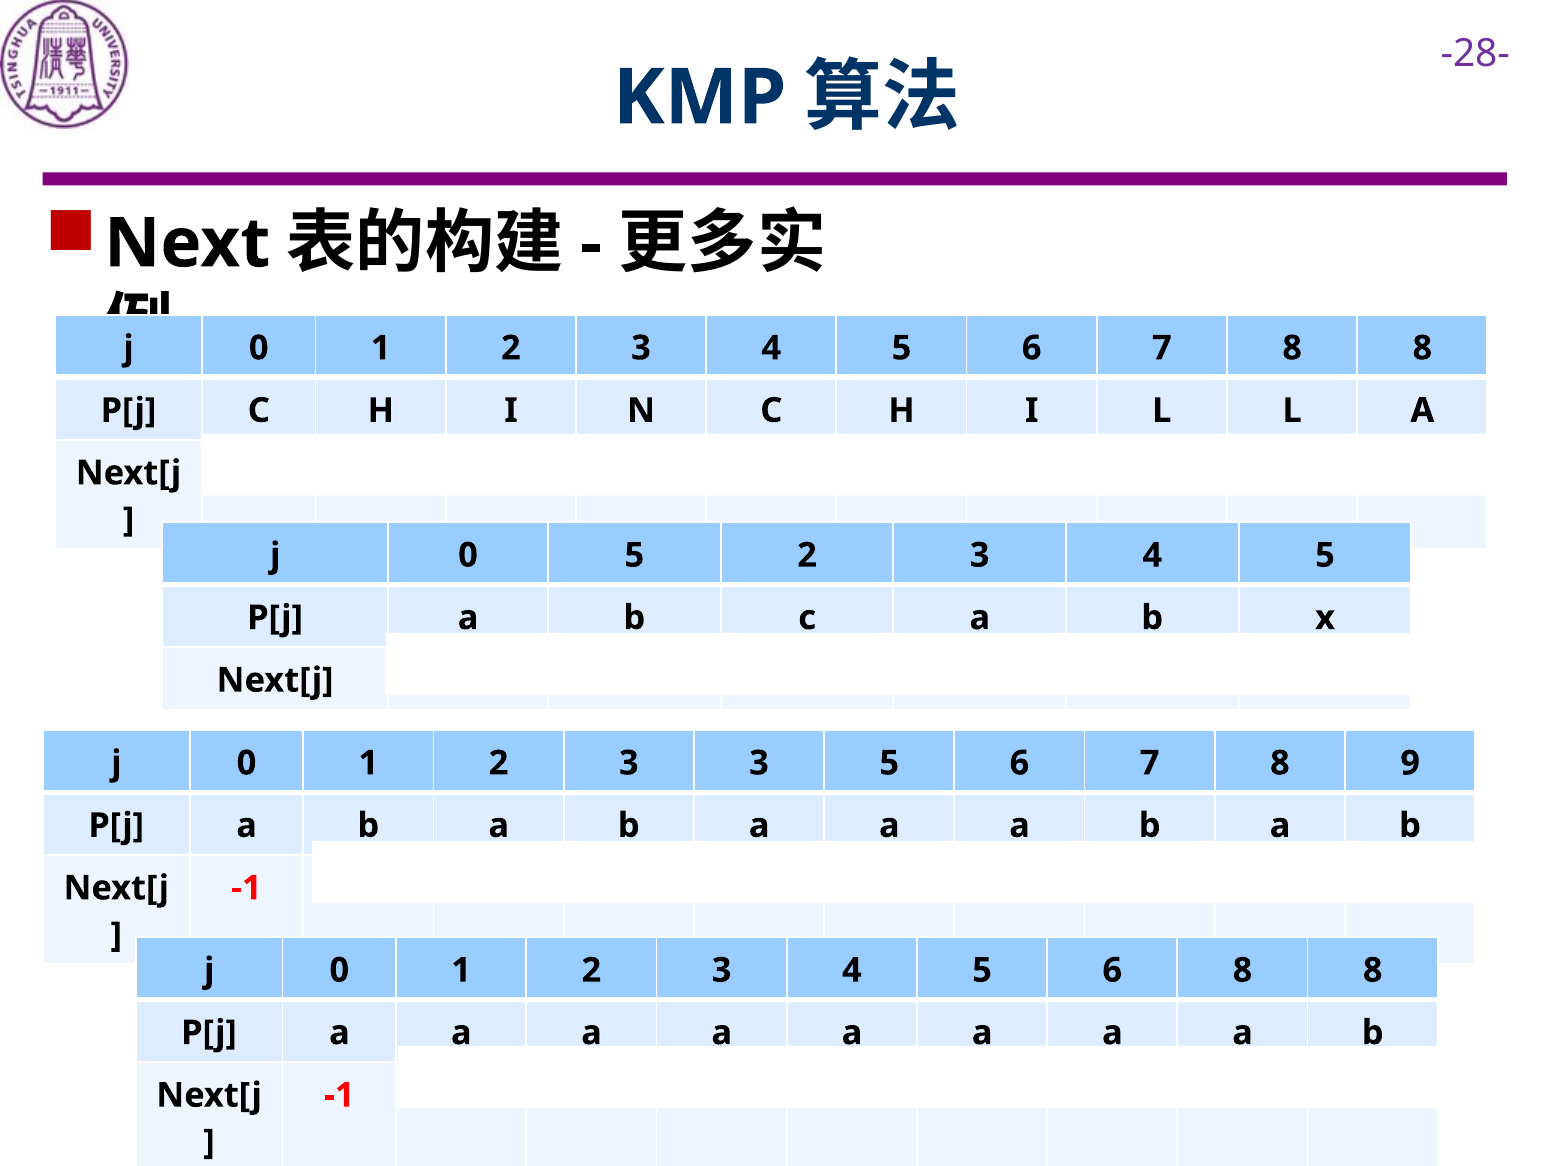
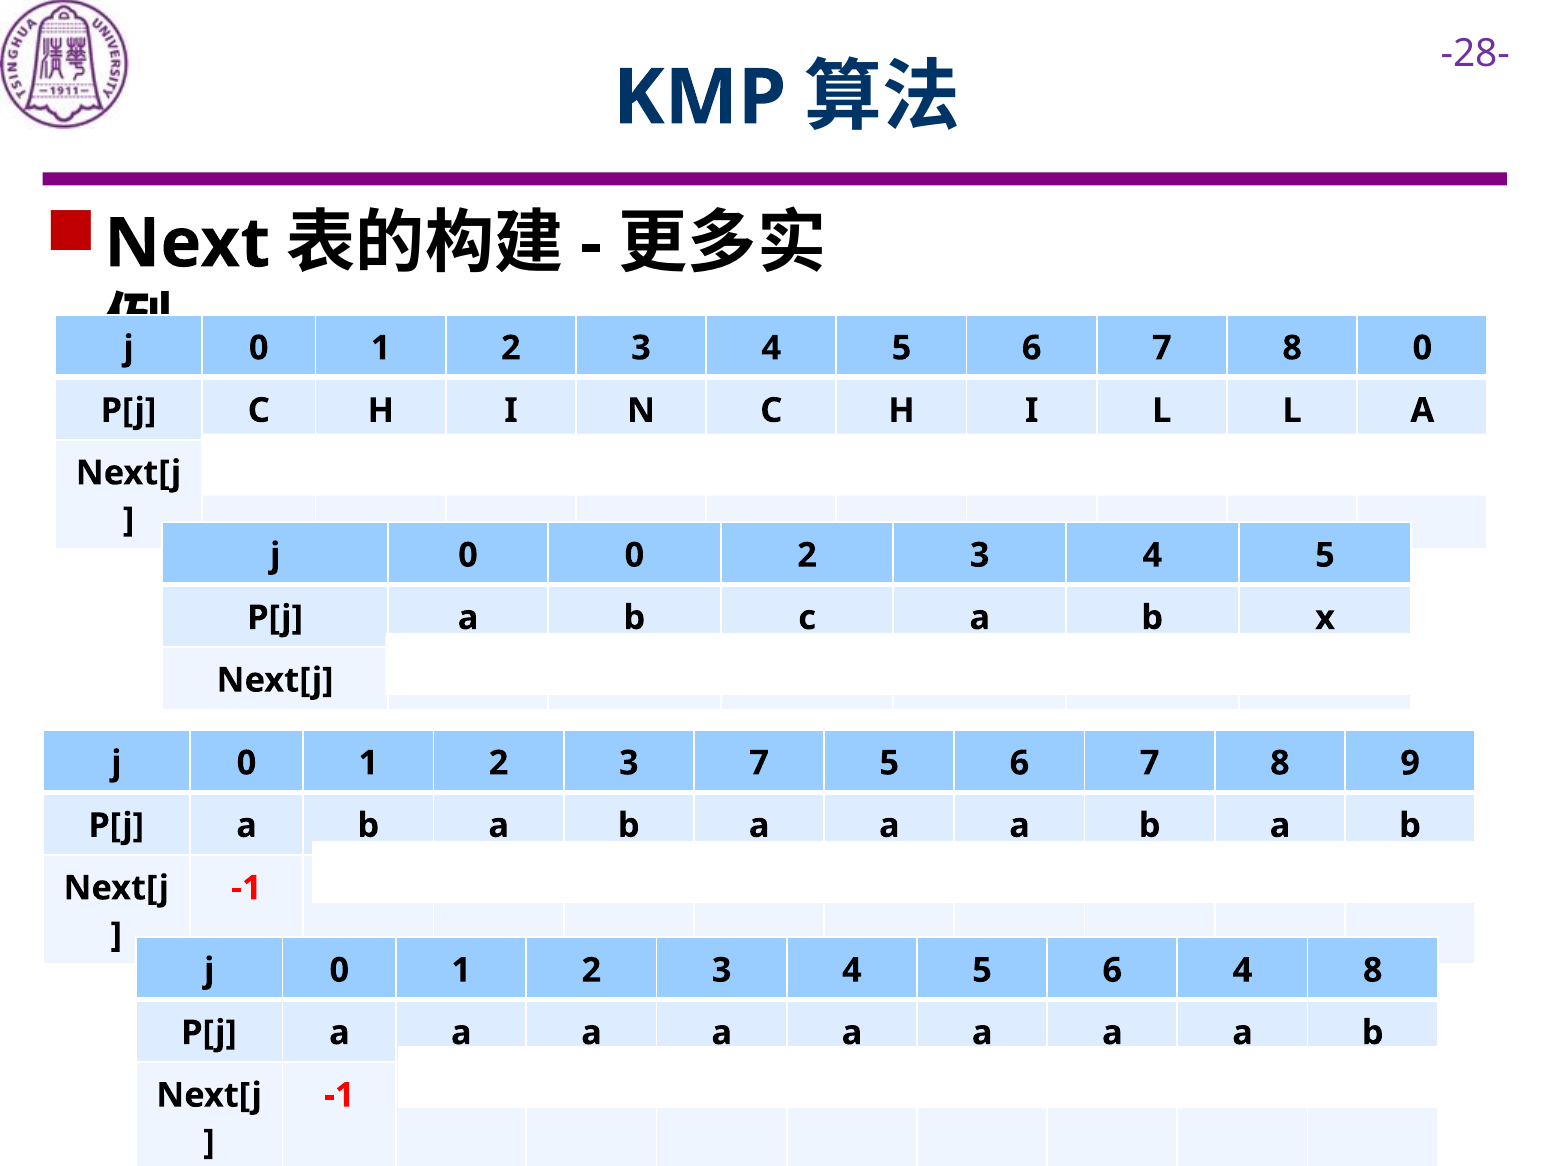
7 8 8: 8 -> 0
j 0 5: 5 -> 0
3 3: 3 -> 7
6 8: 8 -> 4
